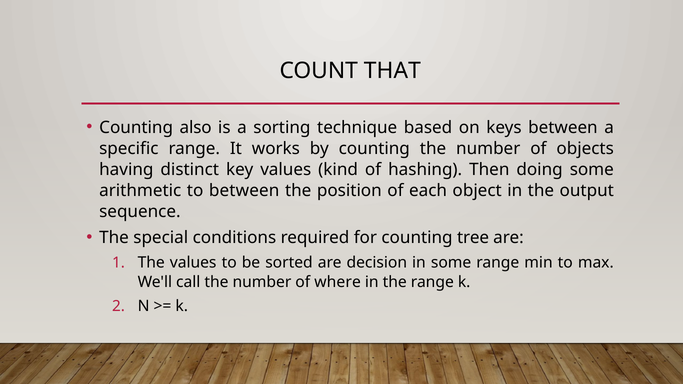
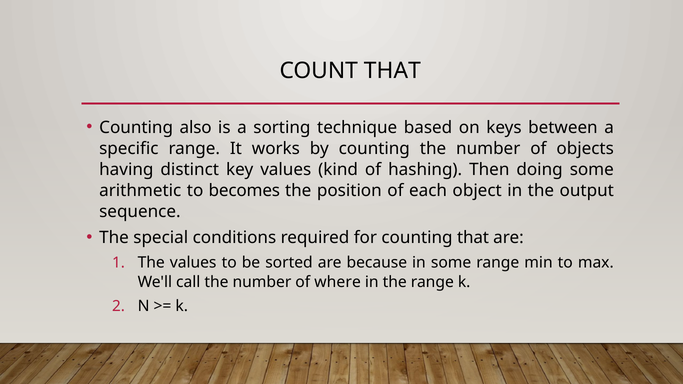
to between: between -> becomes
counting tree: tree -> that
decision: decision -> because
